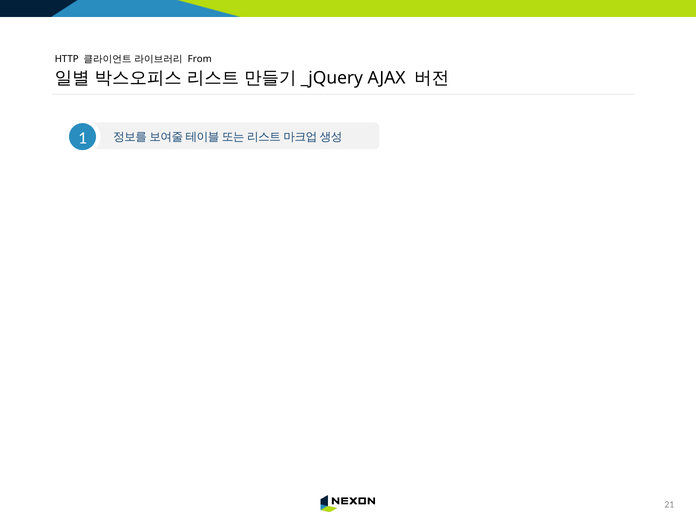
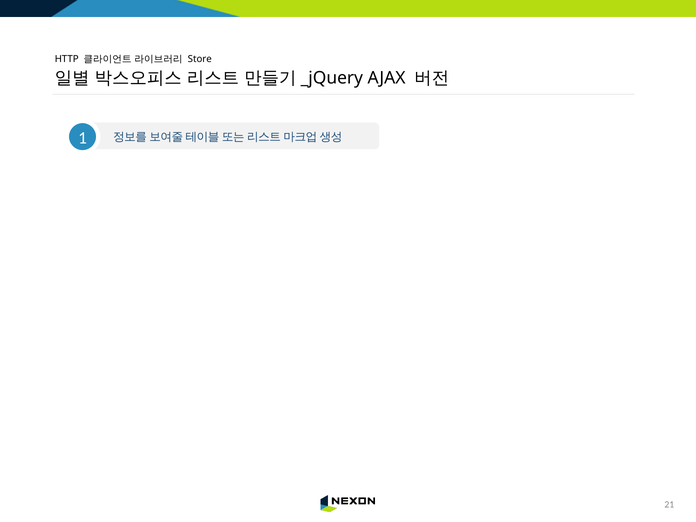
From: From -> Store
